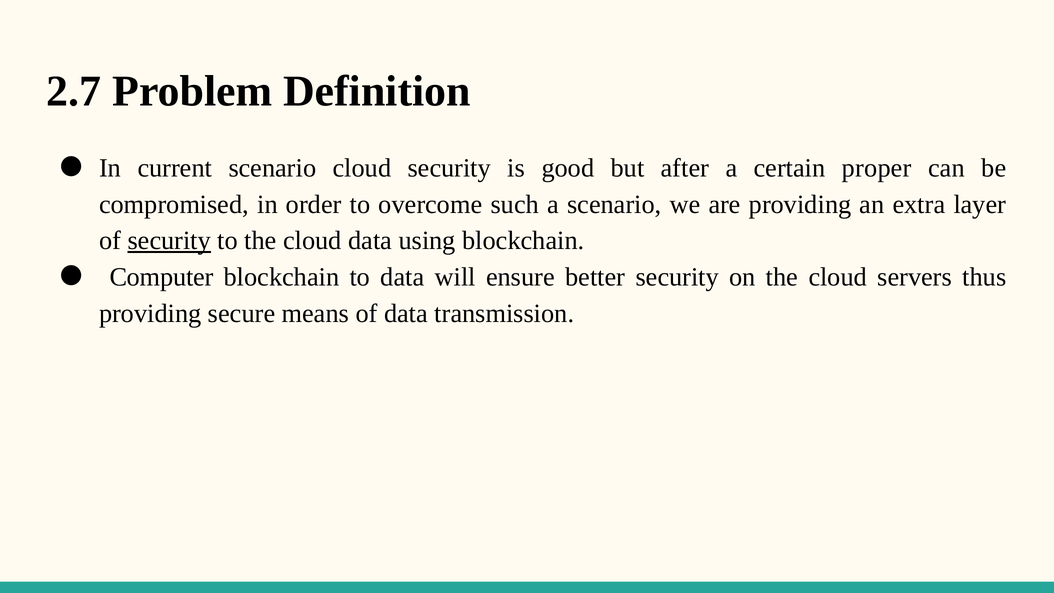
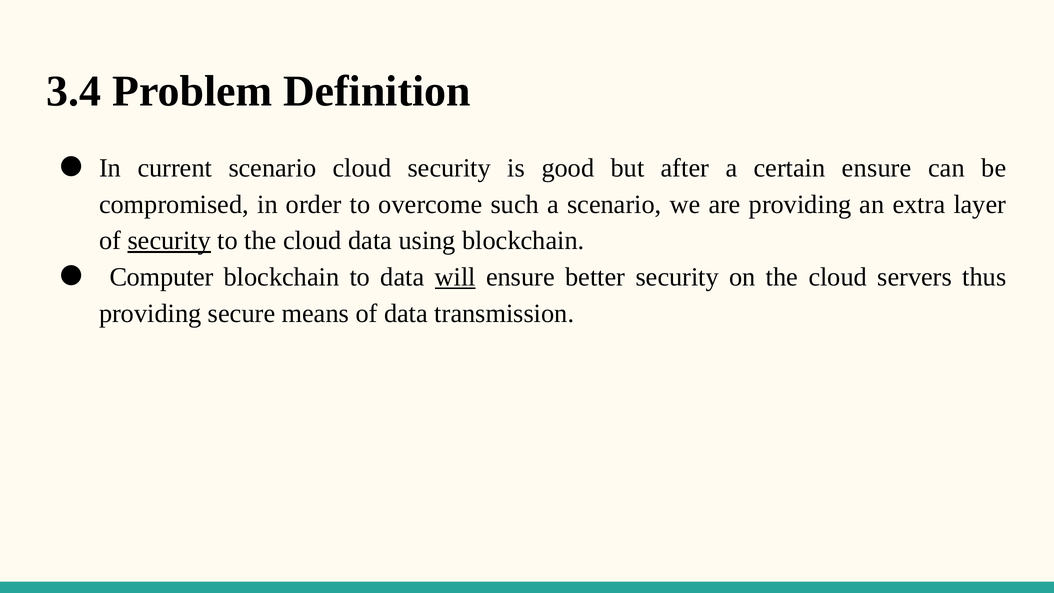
2.7: 2.7 -> 3.4
certain proper: proper -> ensure
will underline: none -> present
